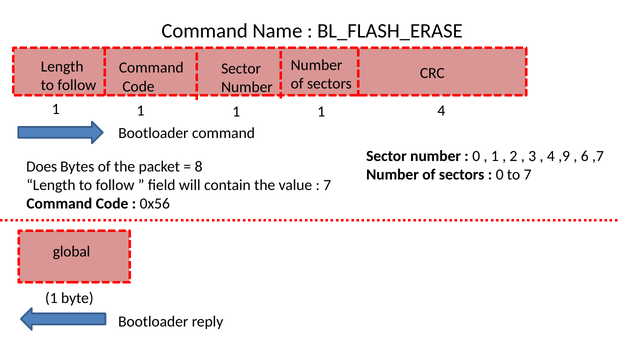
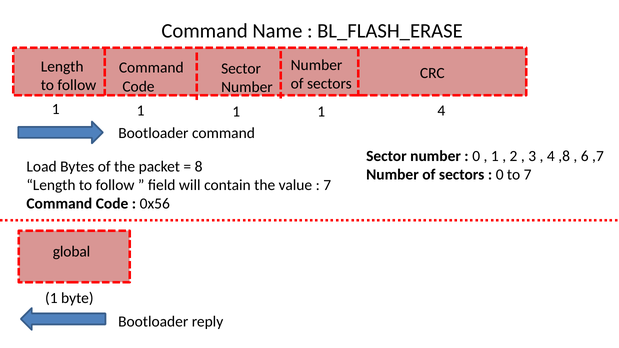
,9: ,9 -> ,8
Does: Does -> Load
